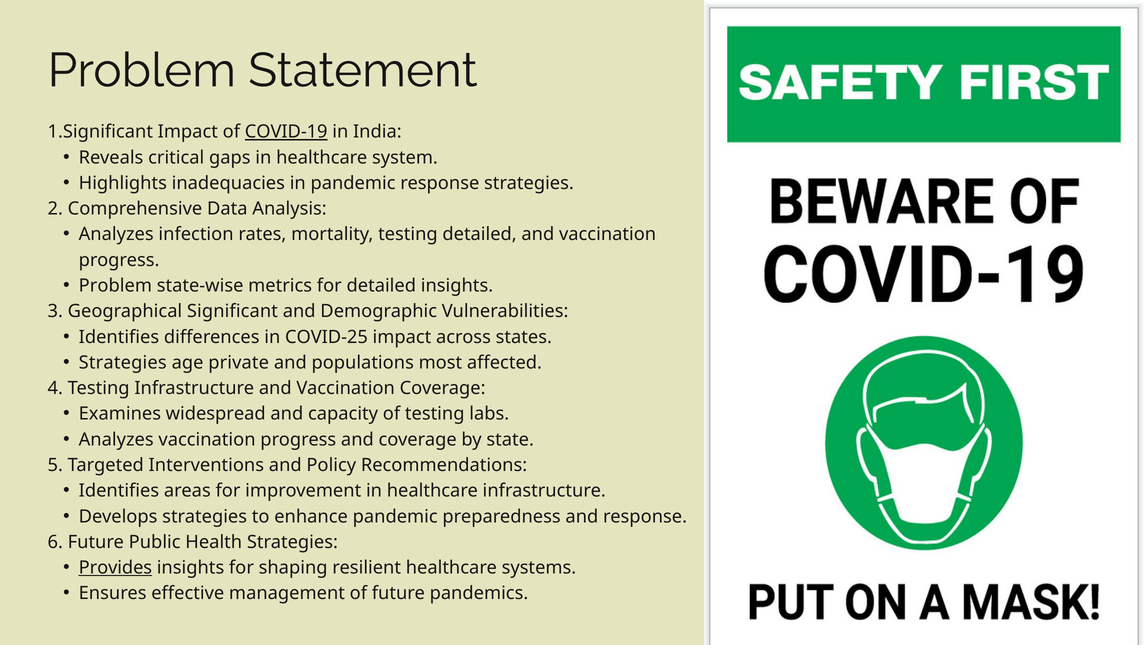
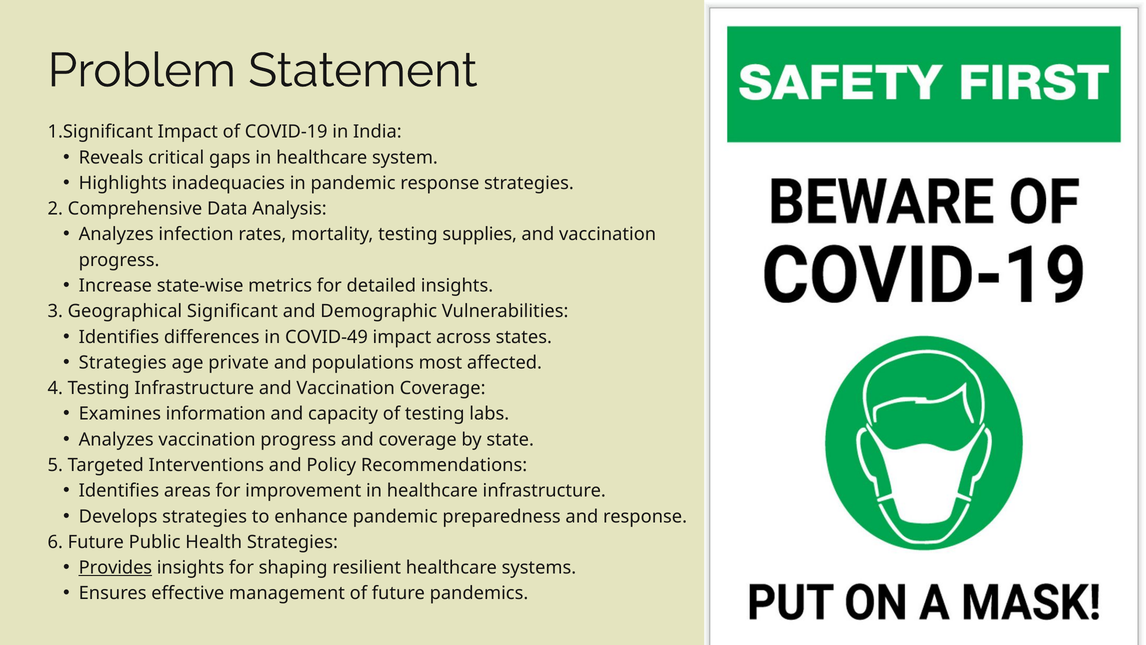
COVID-19 underline: present -> none
testing detailed: detailed -> supplies
Problem at (115, 286): Problem -> Increase
COVID-25: COVID-25 -> COVID-49
widespread: widespread -> information
